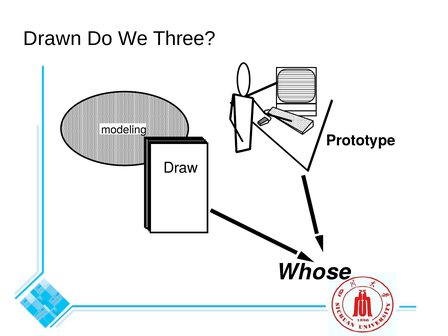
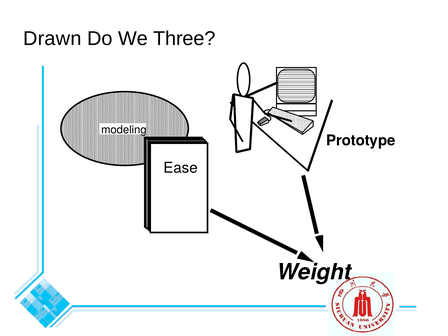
Draw: Draw -> Ease
Whose: Whose -> Weight
